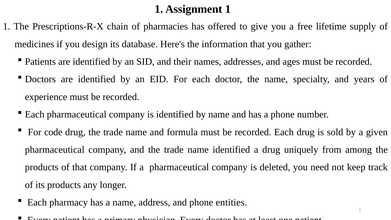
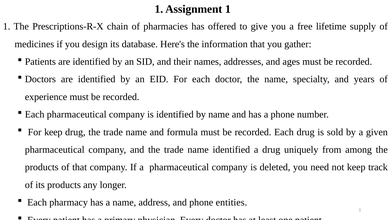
For code: code -> keep
